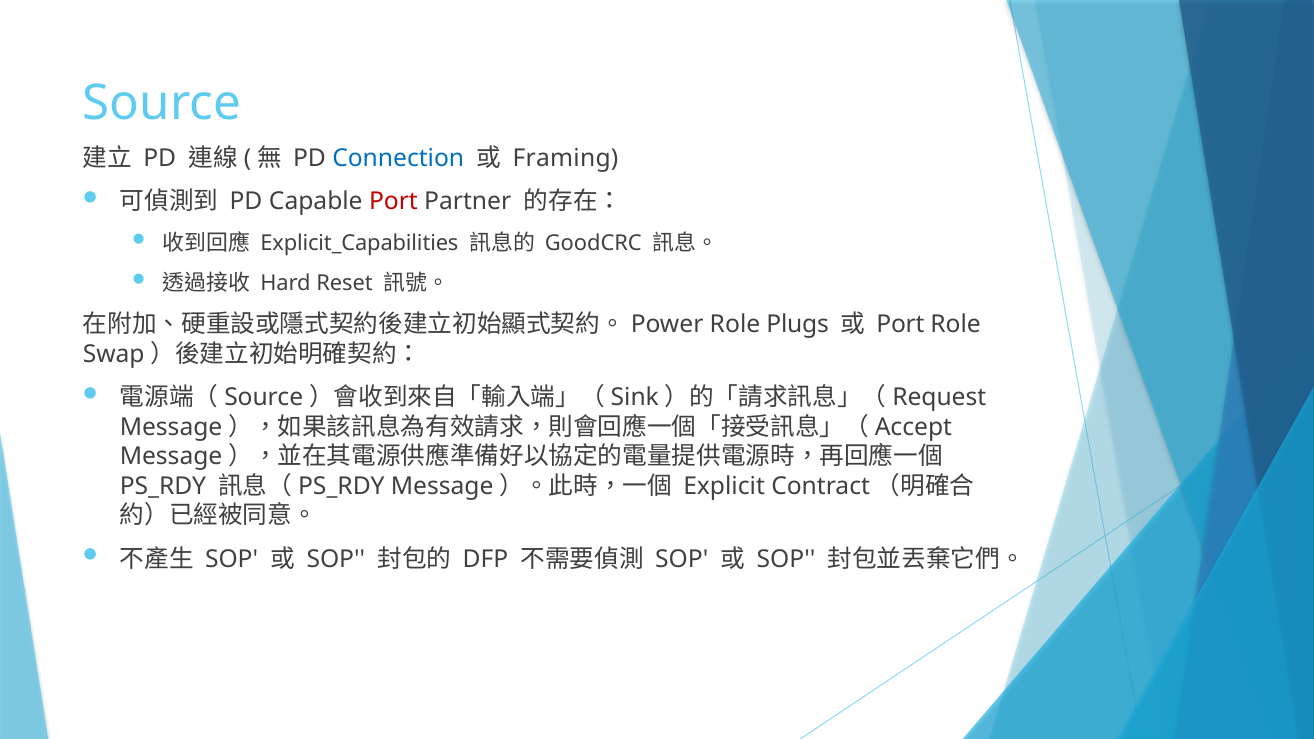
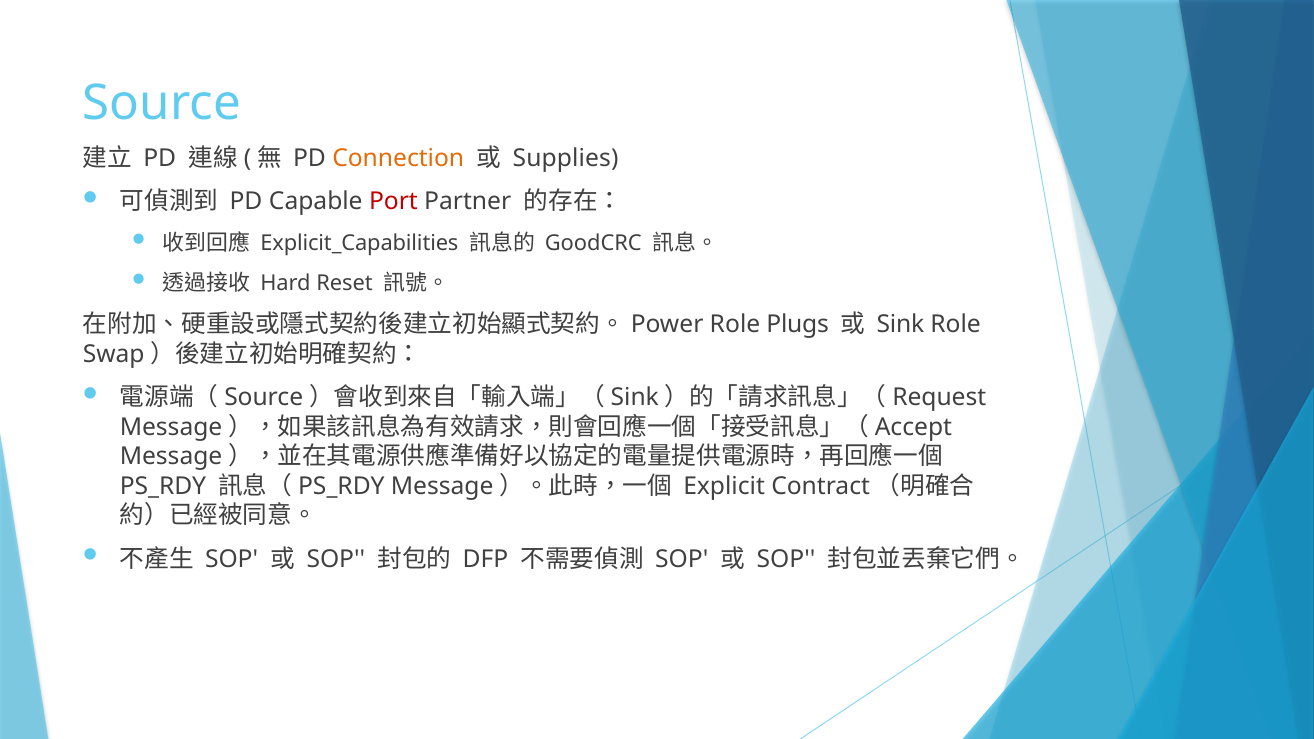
Connection colour: blue -> orange
Framing: Framing -> Supplies
Port at (900, 325): Port -> Sink
